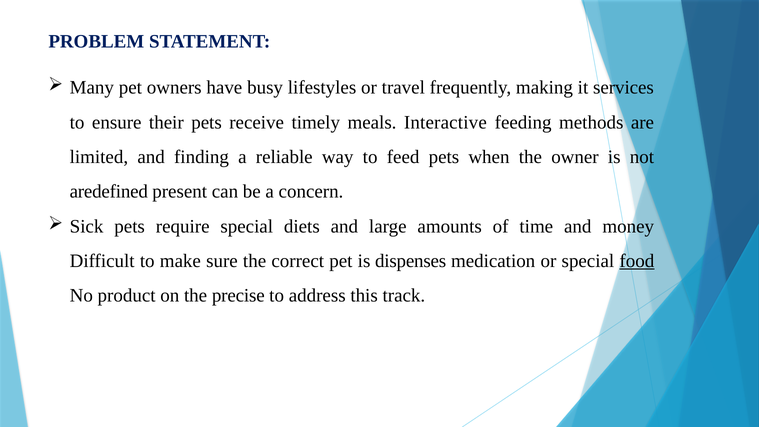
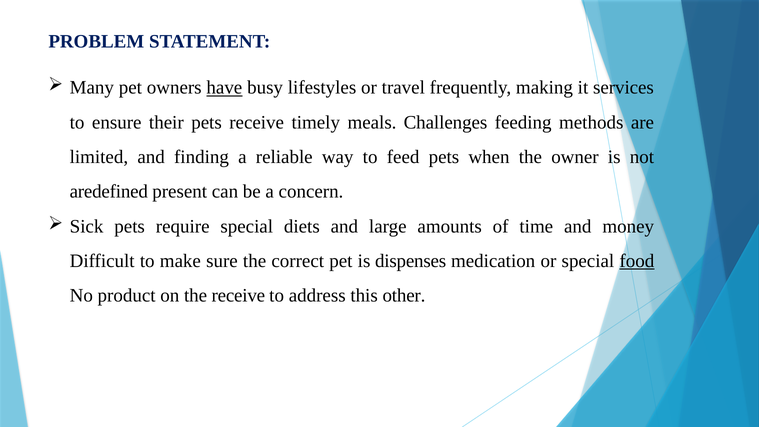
have underline: none -> present
Interactive: Interactive -> Challenges
the precise: precise -> receive
track: track -> other
